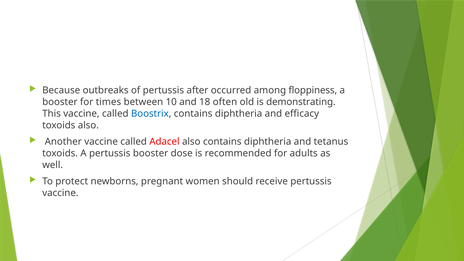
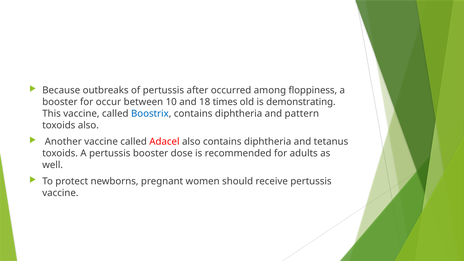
times: times -> occur
often: often -> times
efficacy: efficacy -> pattern
